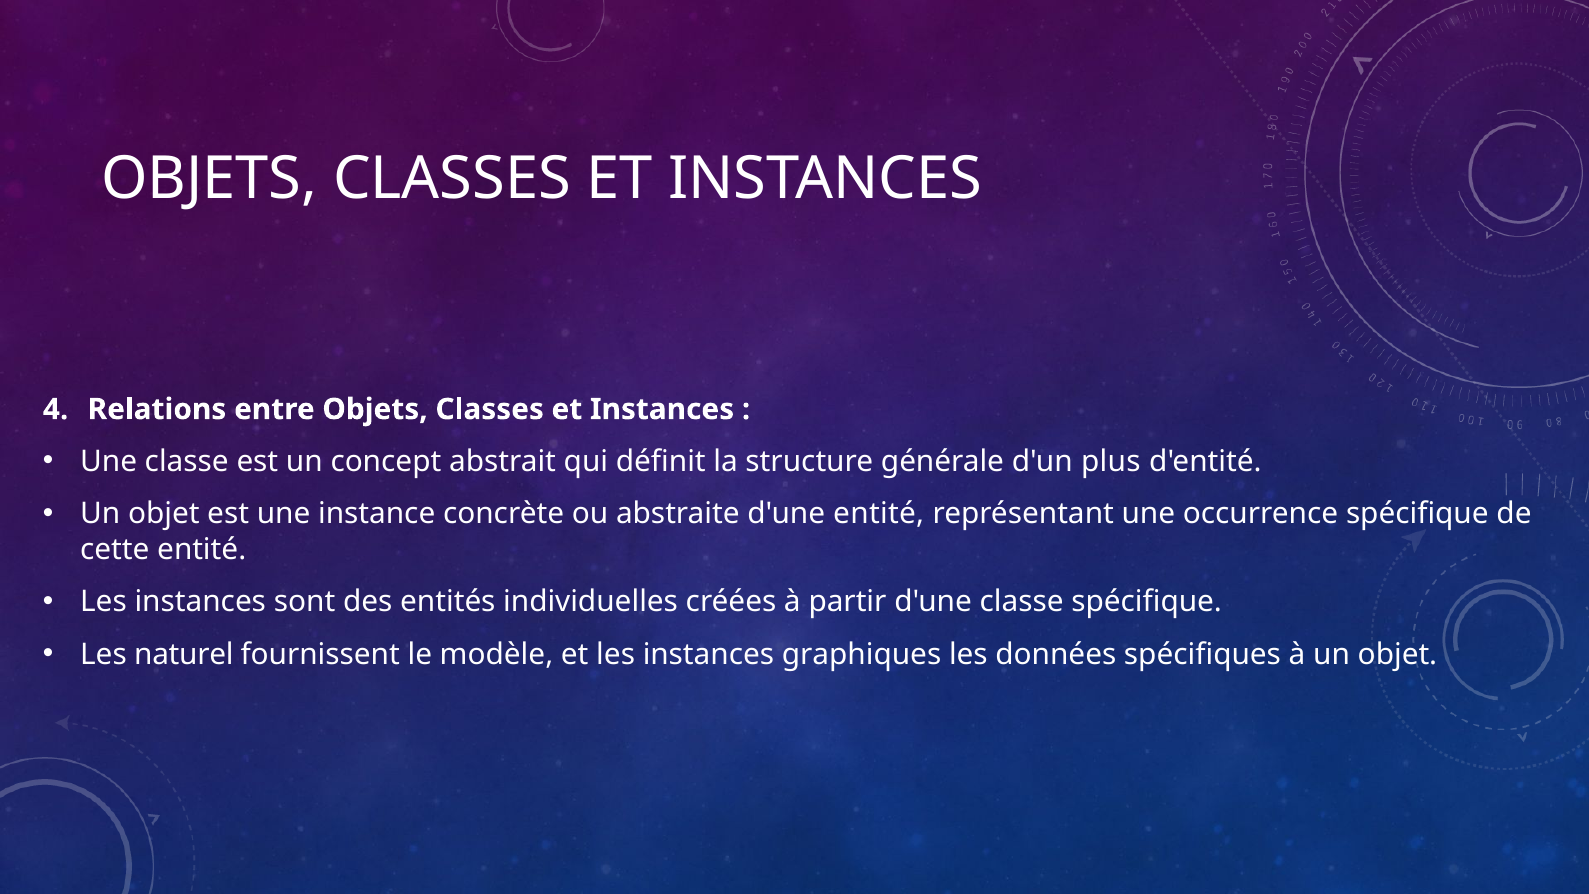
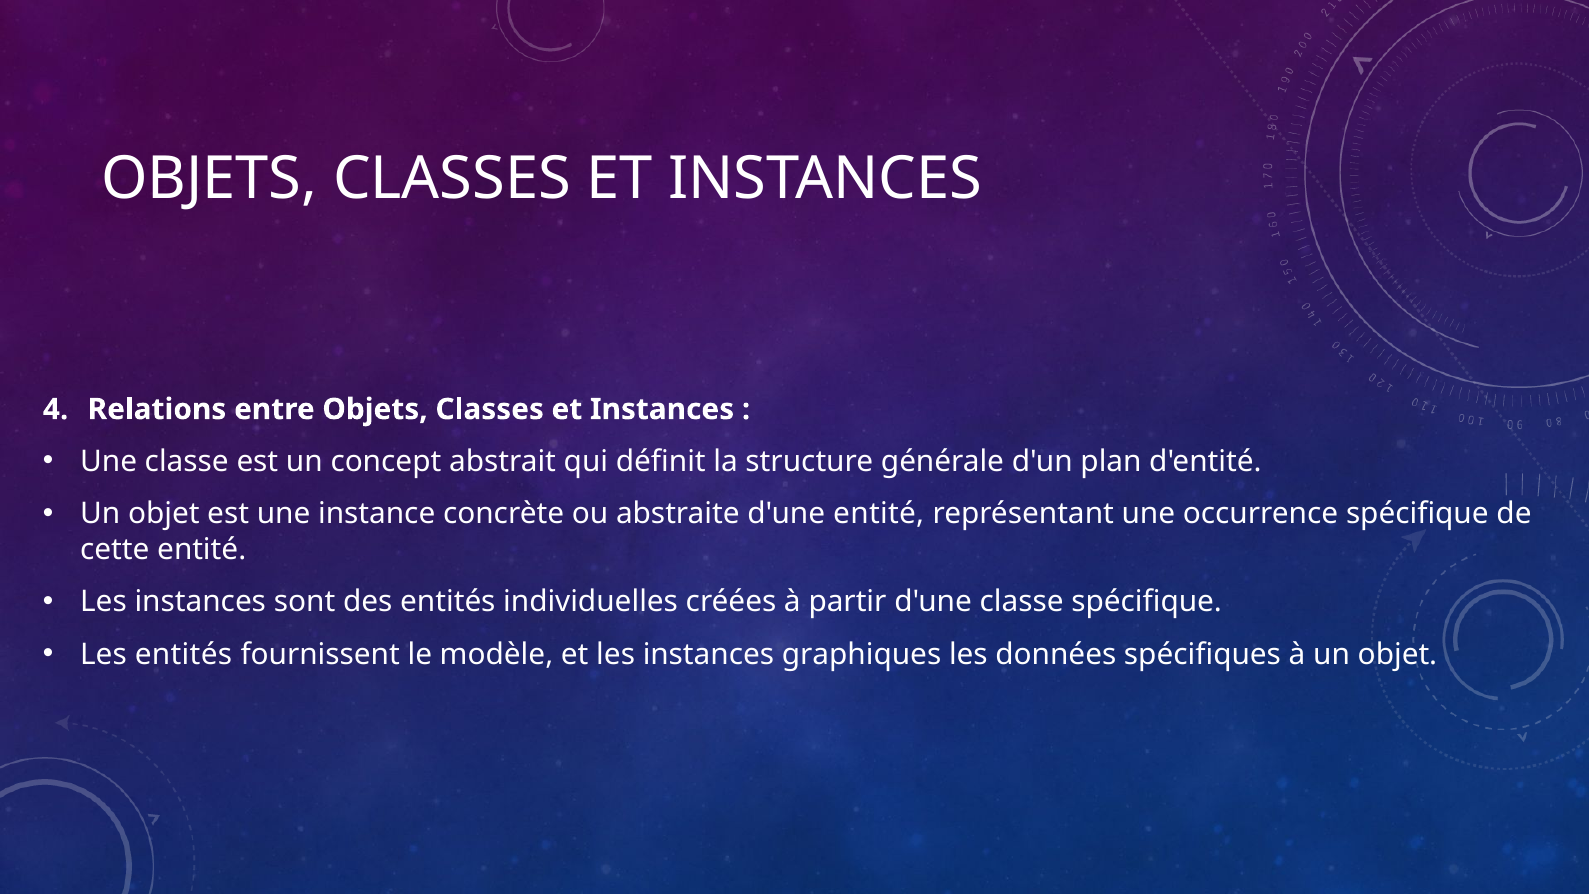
plus: plus -> plan
Les naturel: naturel -> entités
